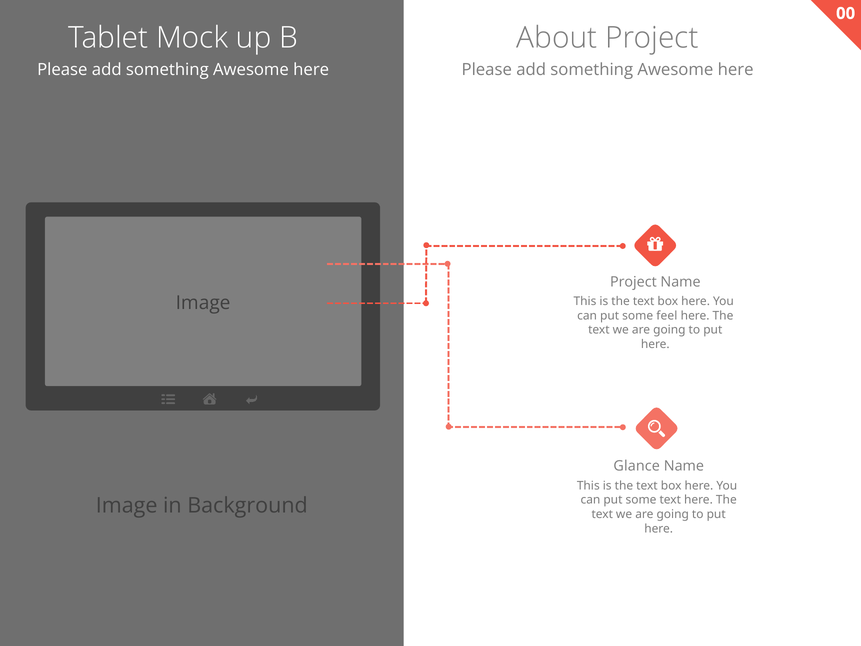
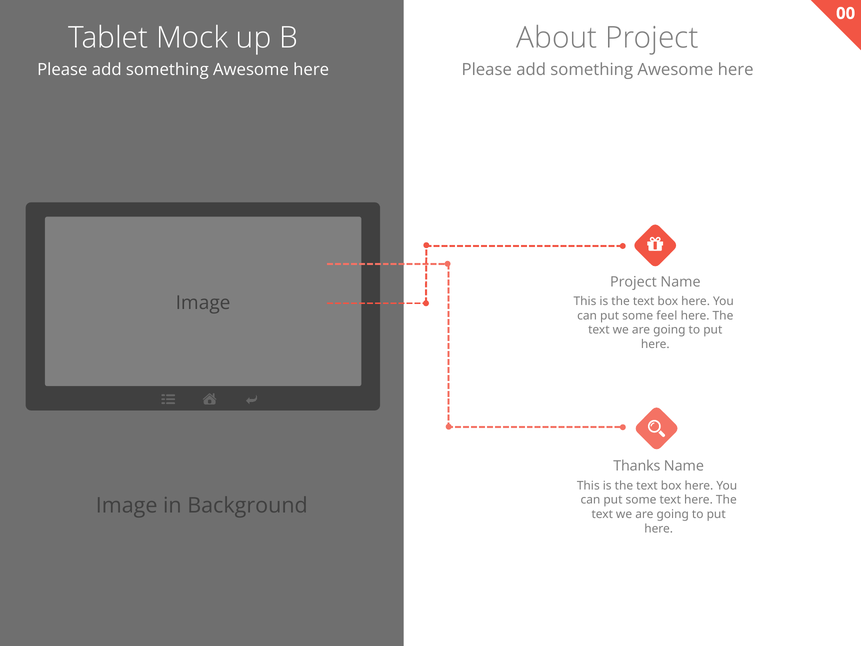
Glance: Glance -> Thanks
